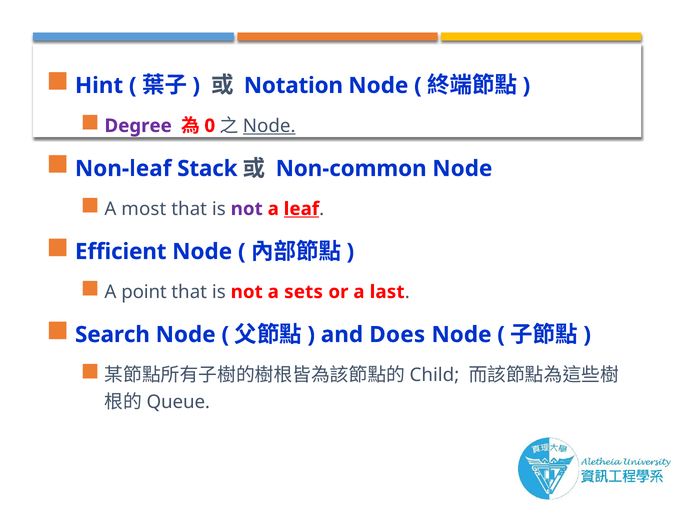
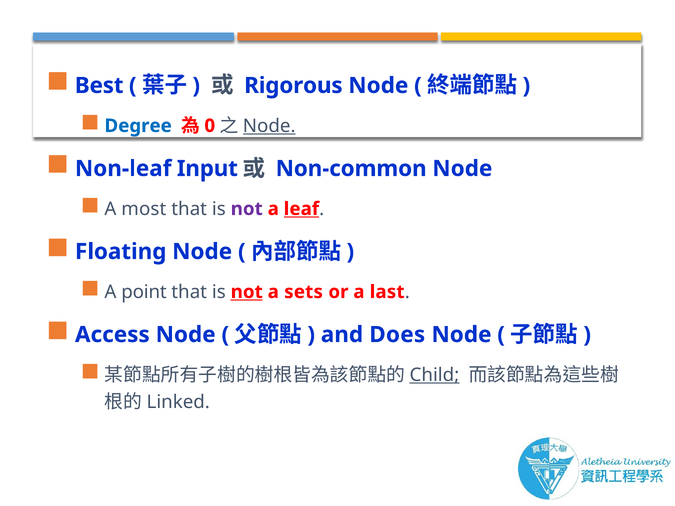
Hint: Hint -> Best
Notation: Notation -> Rigorous
Degree colour: purple -> blue
Stack: Stack -> Input
Efficient: Efficient -> Floating
not at (247, 292) underline: none -> present
Search: Search -> Access
Child underline: none -> present
Queue: Queue -> Linked
